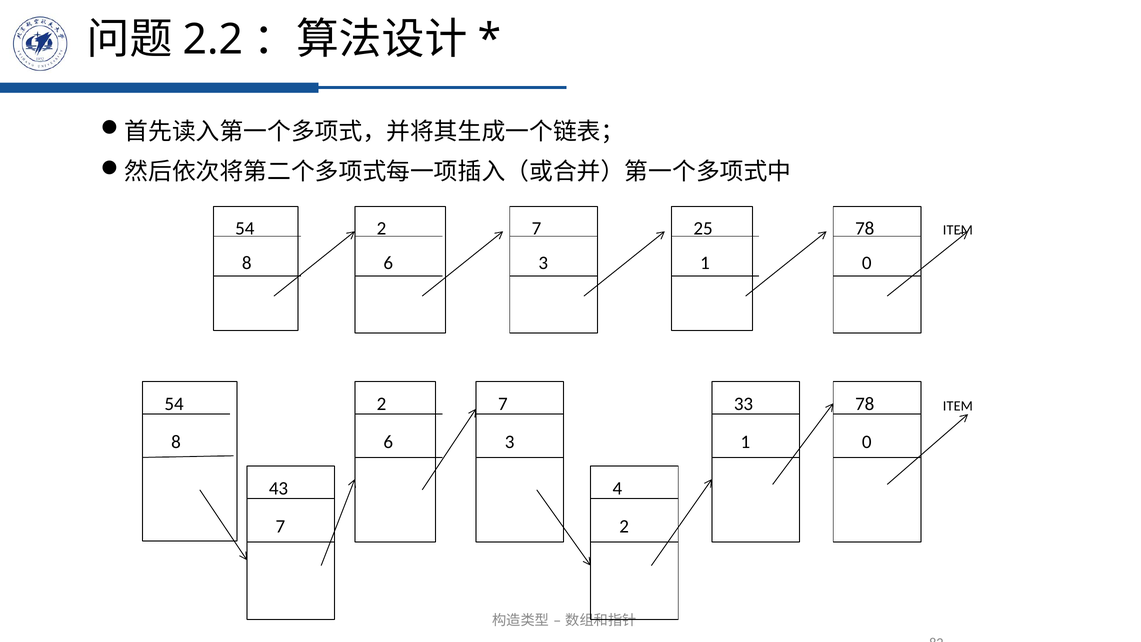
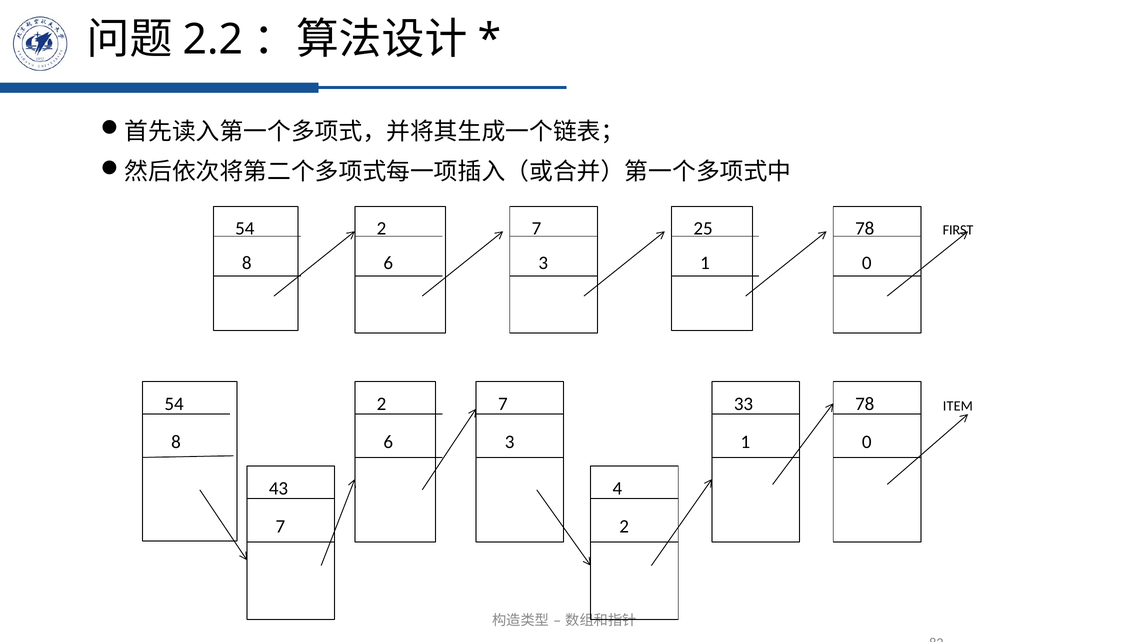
ITEM at (958, 230): ITEM -> FIRST
